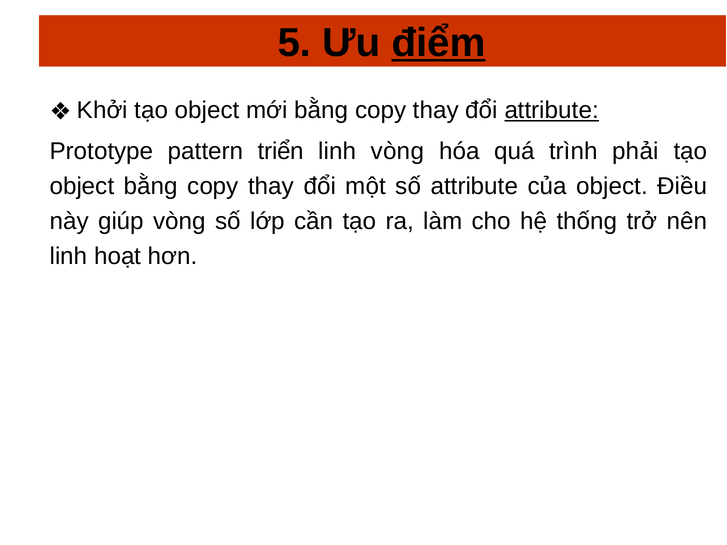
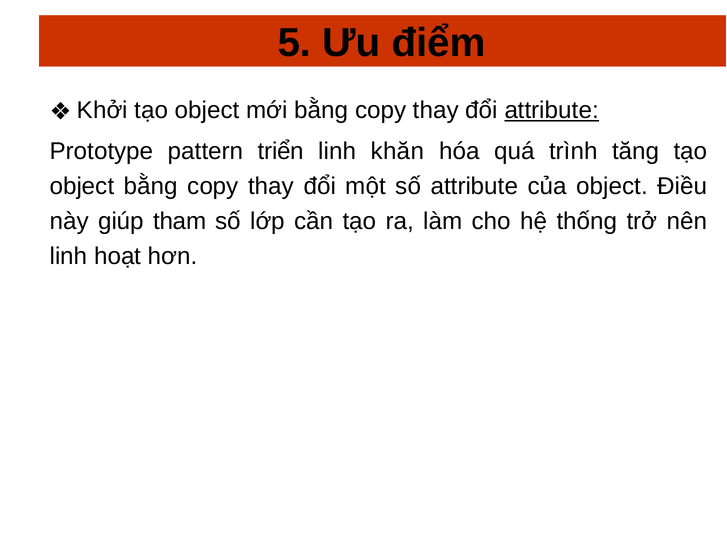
điểm underline: present -> none
linh vòng: vòng -> khăn
phải: phải -> tăng
giúp vòng: vòng -> tham
